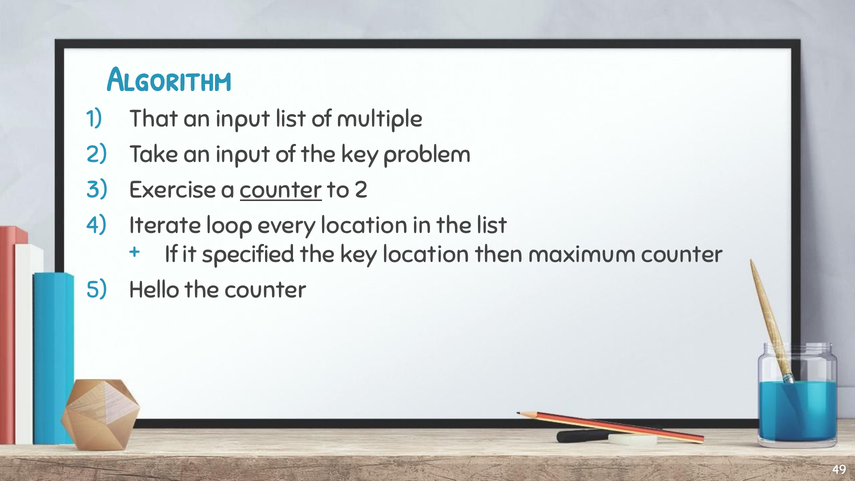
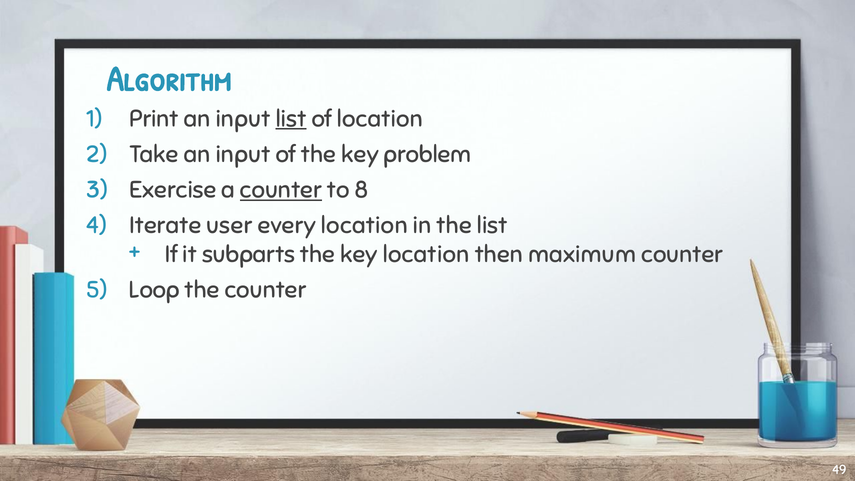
That: That -> Print
list at (291, 119) underline: none -> present
of multiple: multiple -> location
to 2: 2 -> 8
loop: loop -> user
specified: specified -> subparts
Hello: Hello -> Loop
